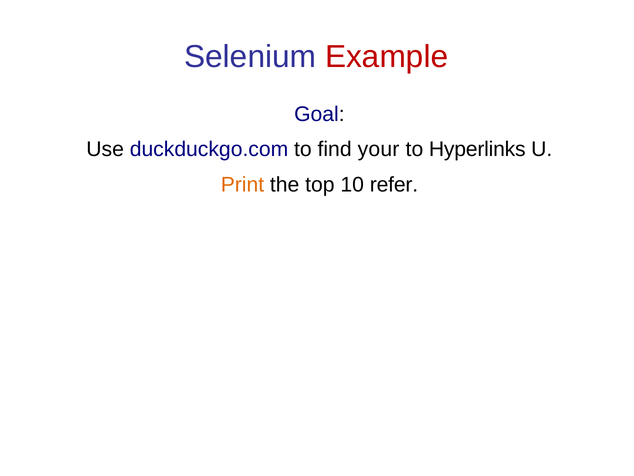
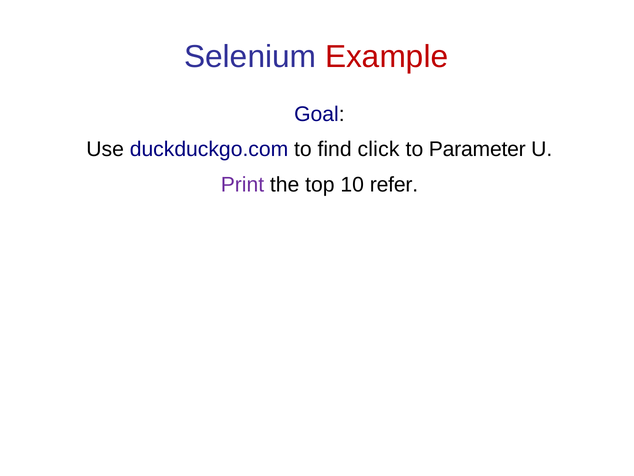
your: your -> click
Hyperlinks: Hyperlinks -> Parameter
Print colour: orange -> purple
